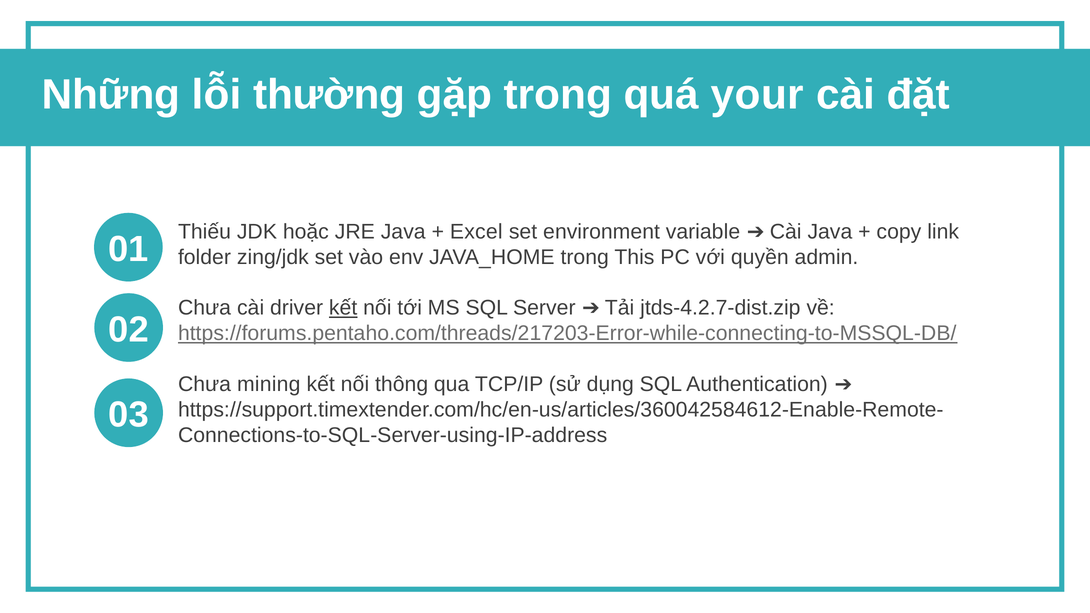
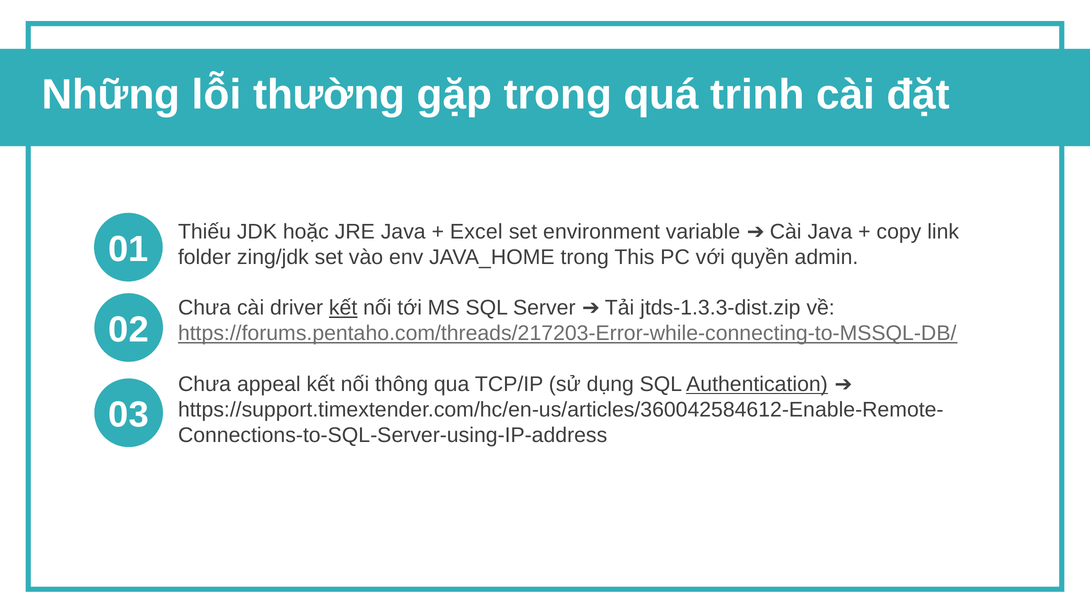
your: your -> trinh
jtds-4.2.7-dist.zip: jtds-4.2.7-dist.zip -> jtds-1.3.3-dist.zip
mining: mining -> appeal
Authentication underline: none -> present
